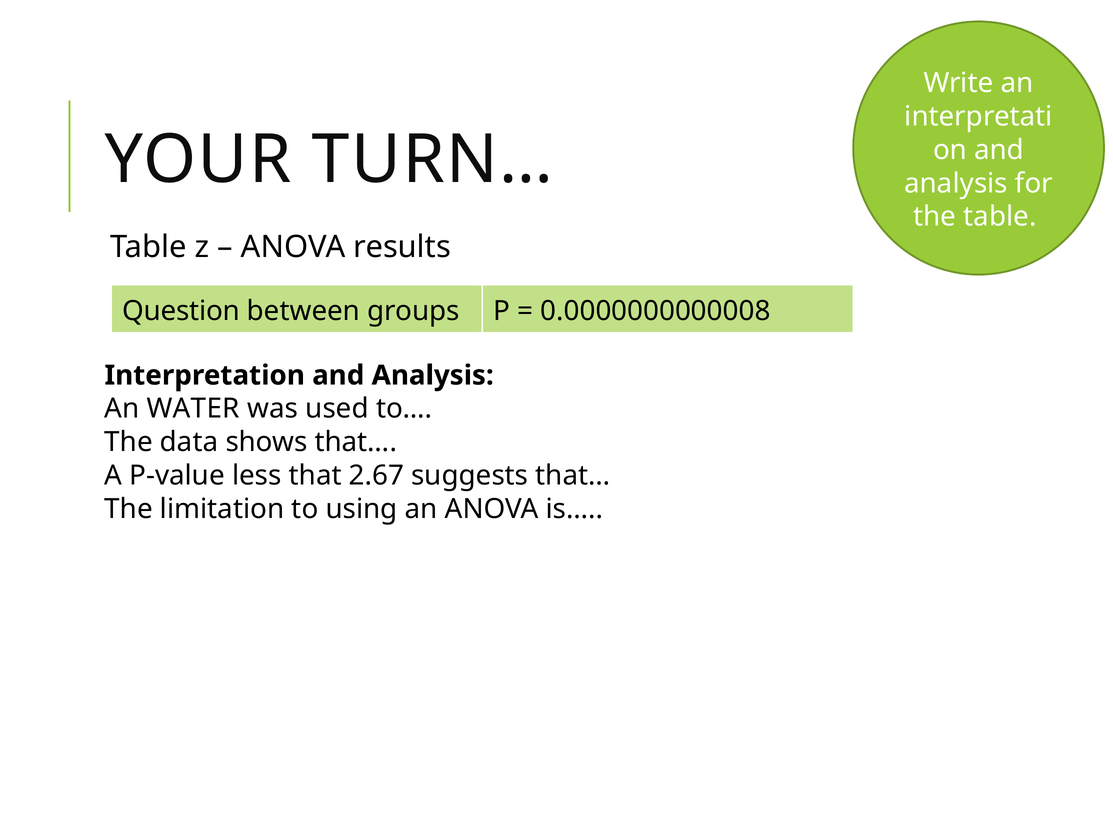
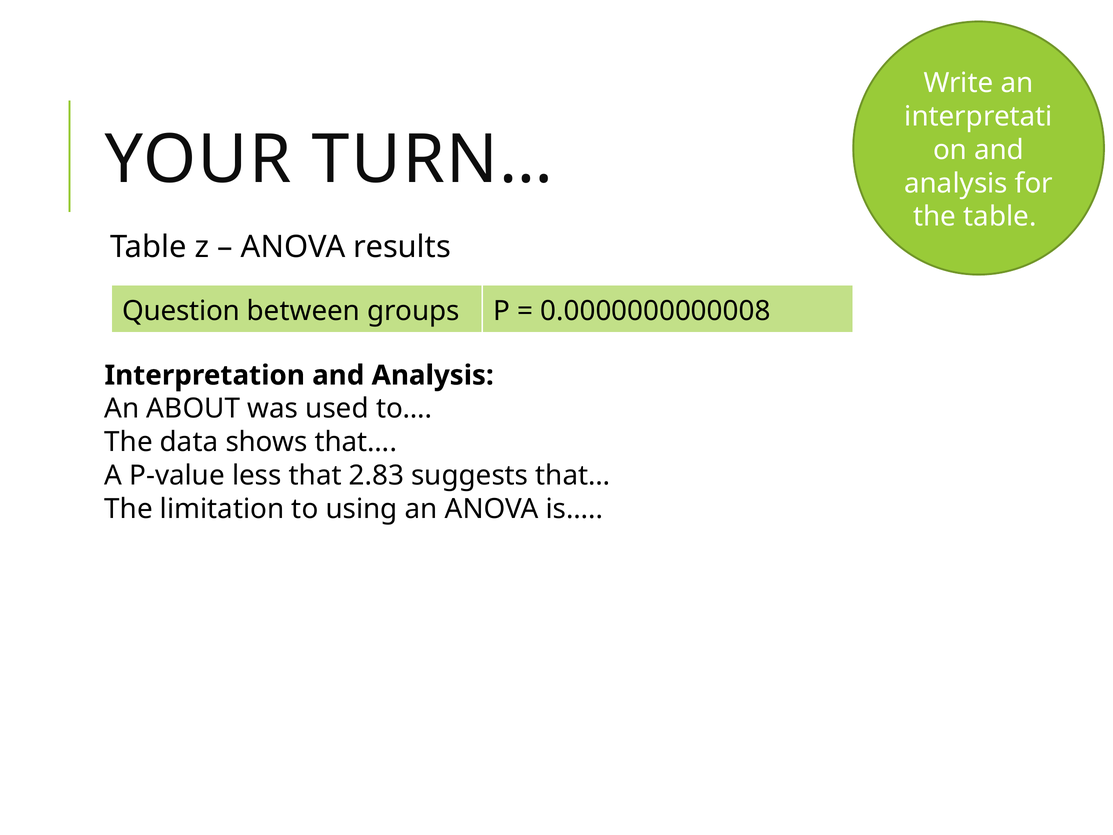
WATER: WATER -> ABOUT
2.67: 2.67 -> 2.83
